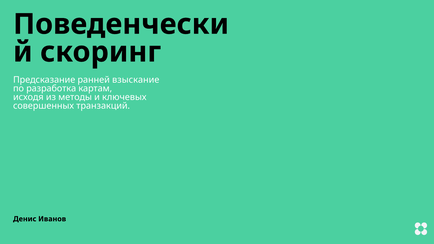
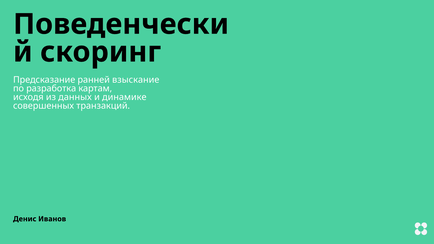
методы: методы -> данных
ключевых: ключевых -> динамике
